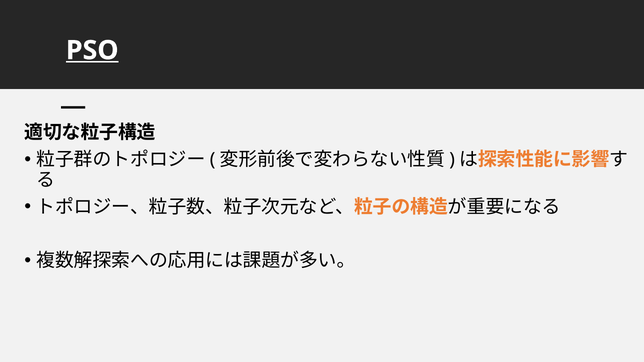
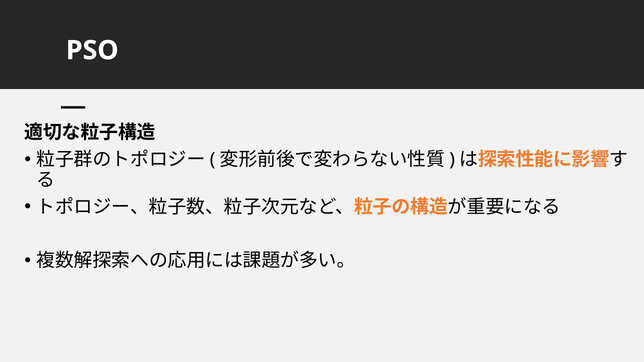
PSO underline: present -> none
